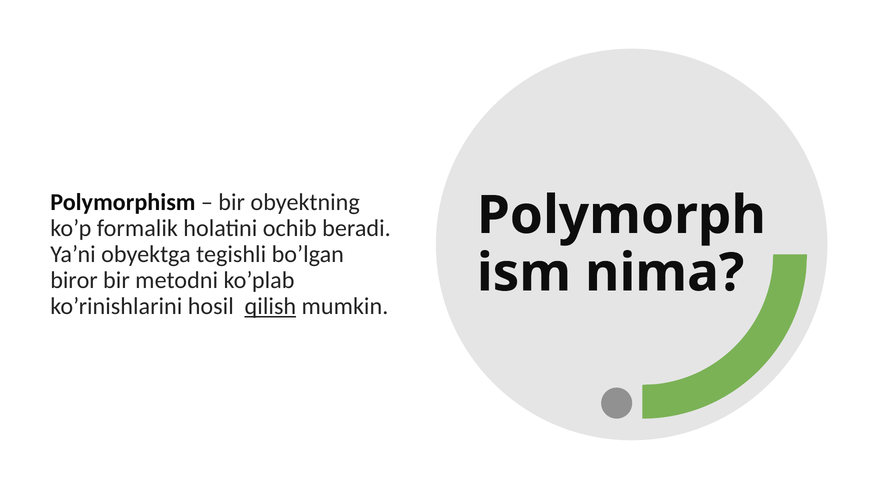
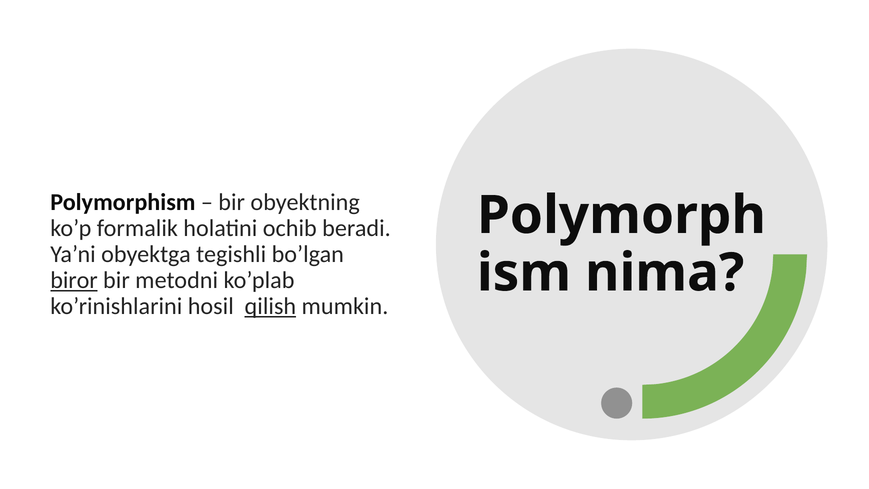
biror underline: none -> present
